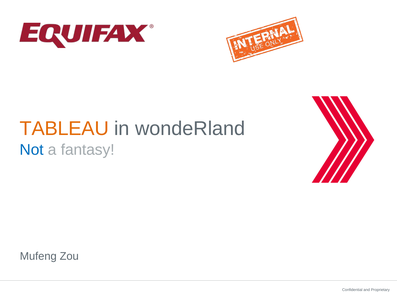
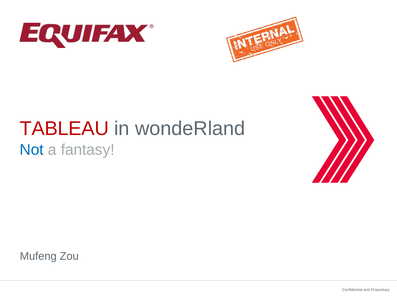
TABLEAU colour: orange -> red
